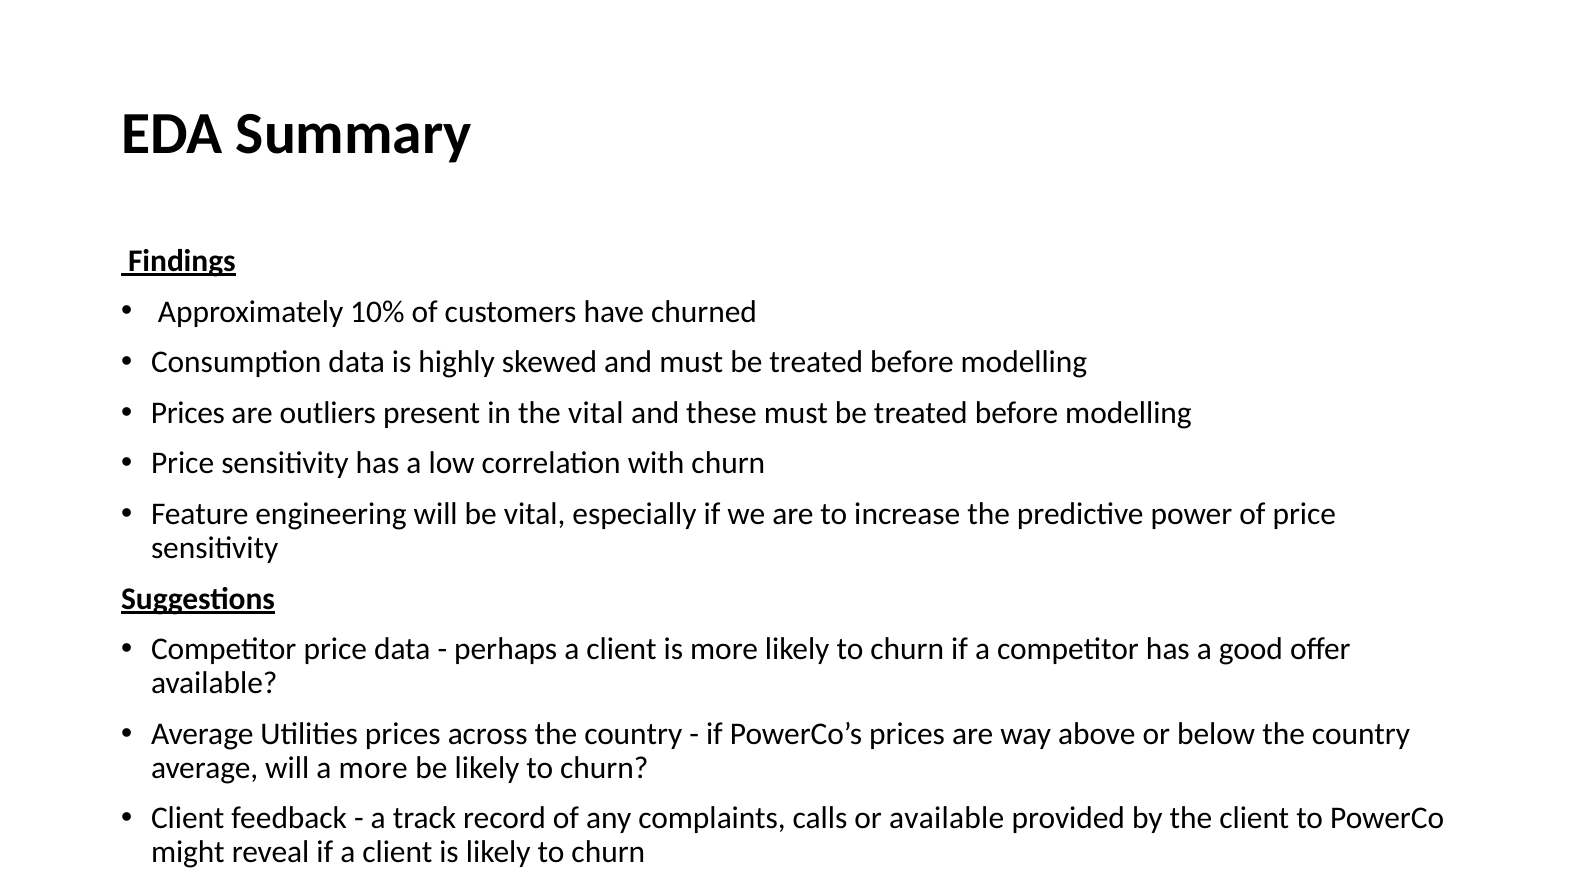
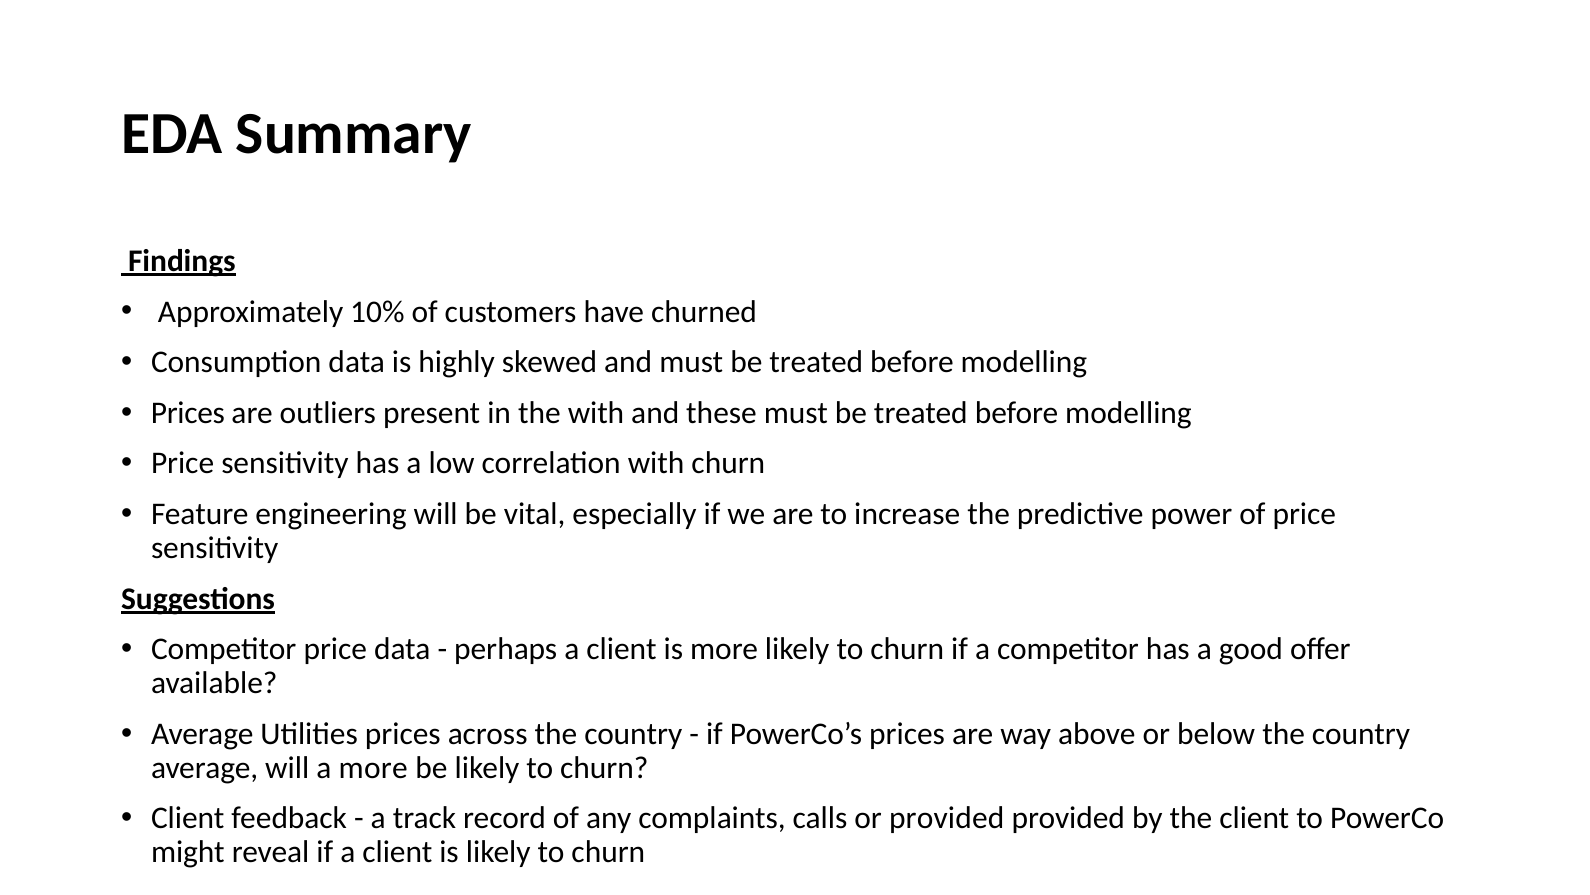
the vital: vital -> with
or available: available -> provided
